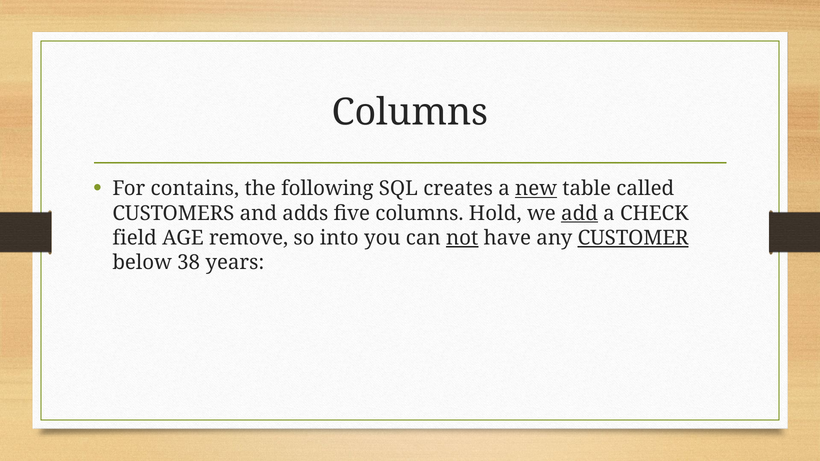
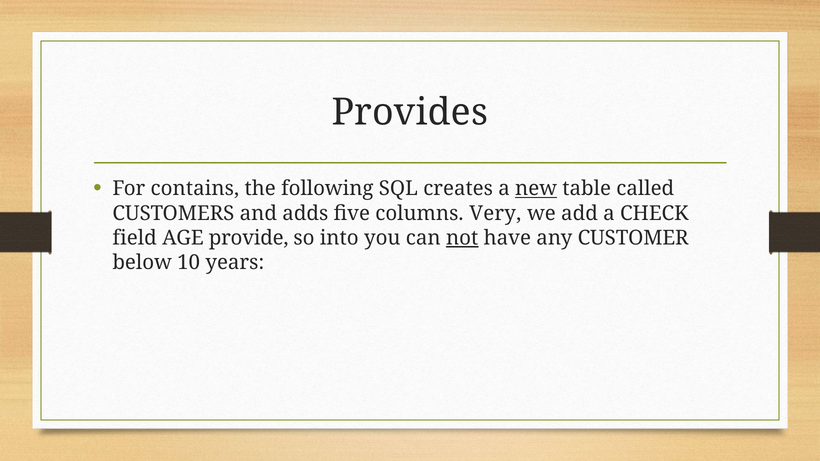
Columns at (410, 113): Columns -> Provides
Hold: Hold -> Very
add underline: present -> none
remove: remove -> provide
CUSTOMER underline: present -> none
38: 38 -> 10
